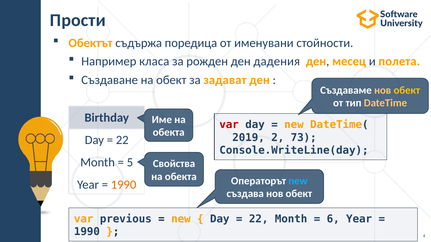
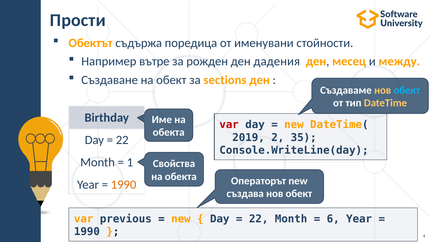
класа: класа -> вътре
полета: полета -> между
задават: задават -> sections
обект at (407, 90) colour: yellow -> light blue
73: 73 -> 35
5: 5 -> 1
new at (298, 181) colour: light blue -> white
